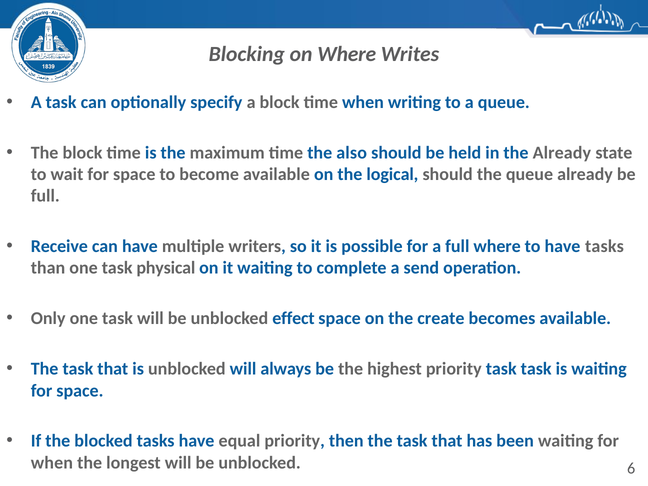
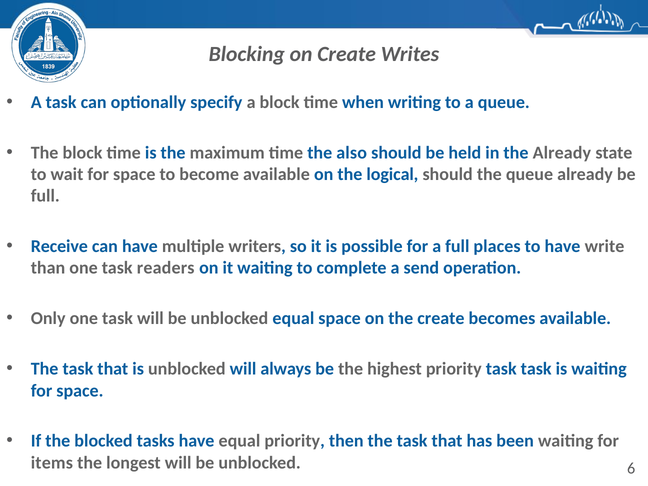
on Where: Where -> Create
full where: where -> places
have tasks: tasks -> write
physical: physical -> readers
unblocked effect: effect -> equal
when at (52, 463): when -> items
